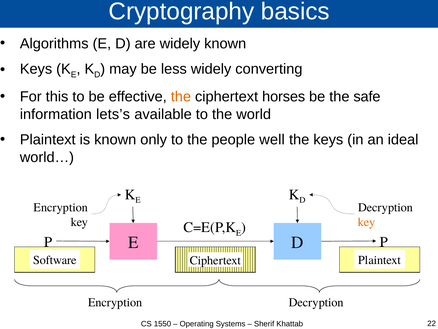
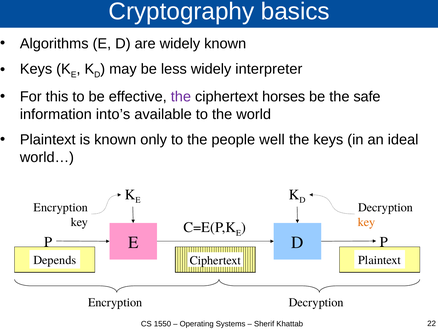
converting: converting -> interpreter
the at (181, 97) colour: orange -> purple
lets’s: lets’s -> into’s
Software: Software -> Depends
